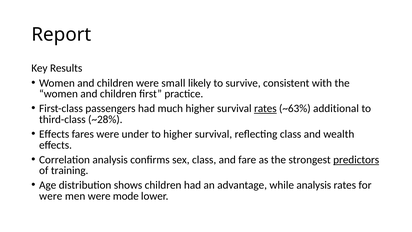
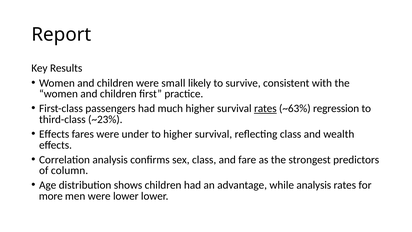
additional: additional -> regression
~28%: ~28% -> ~23%
predictors underline: present -> none
training: training -> column
were at (51, 196): were -> more
were mode: mode -> lower
